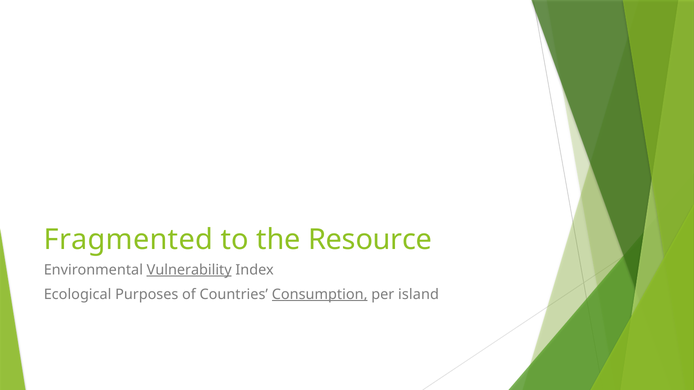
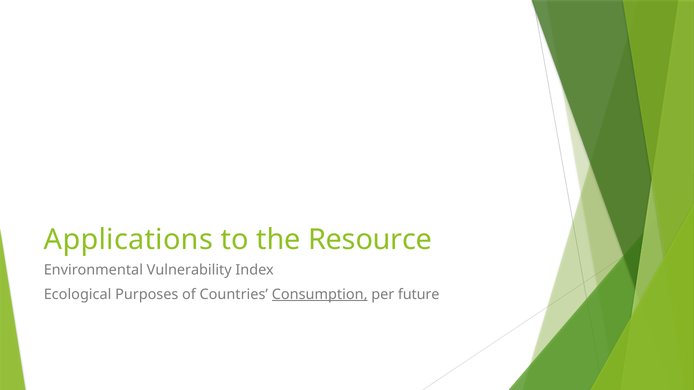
Fragmented: Fragmented -> Applications
Vulnerability underline: present -> none
island: island -> future
